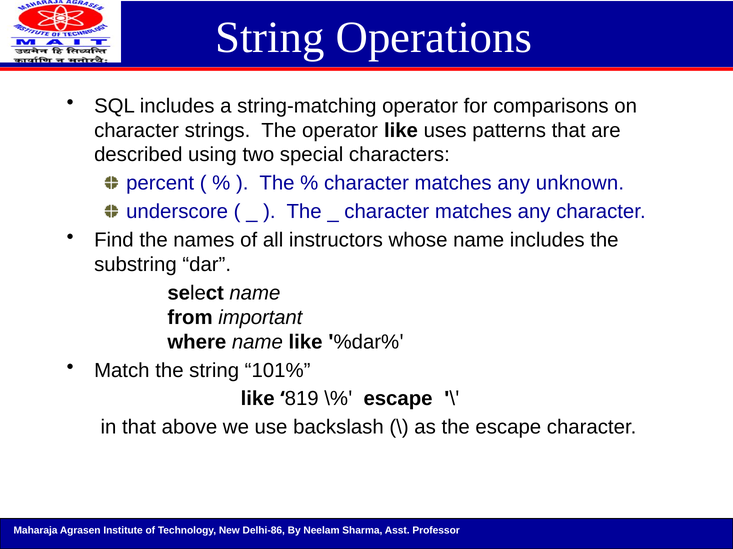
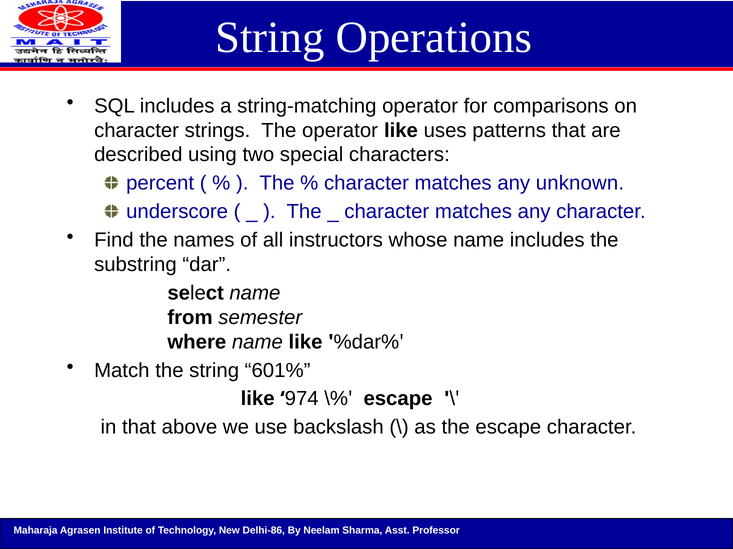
important: important -> semester
101%: 101% -> 601%
819: 819 -> 974
